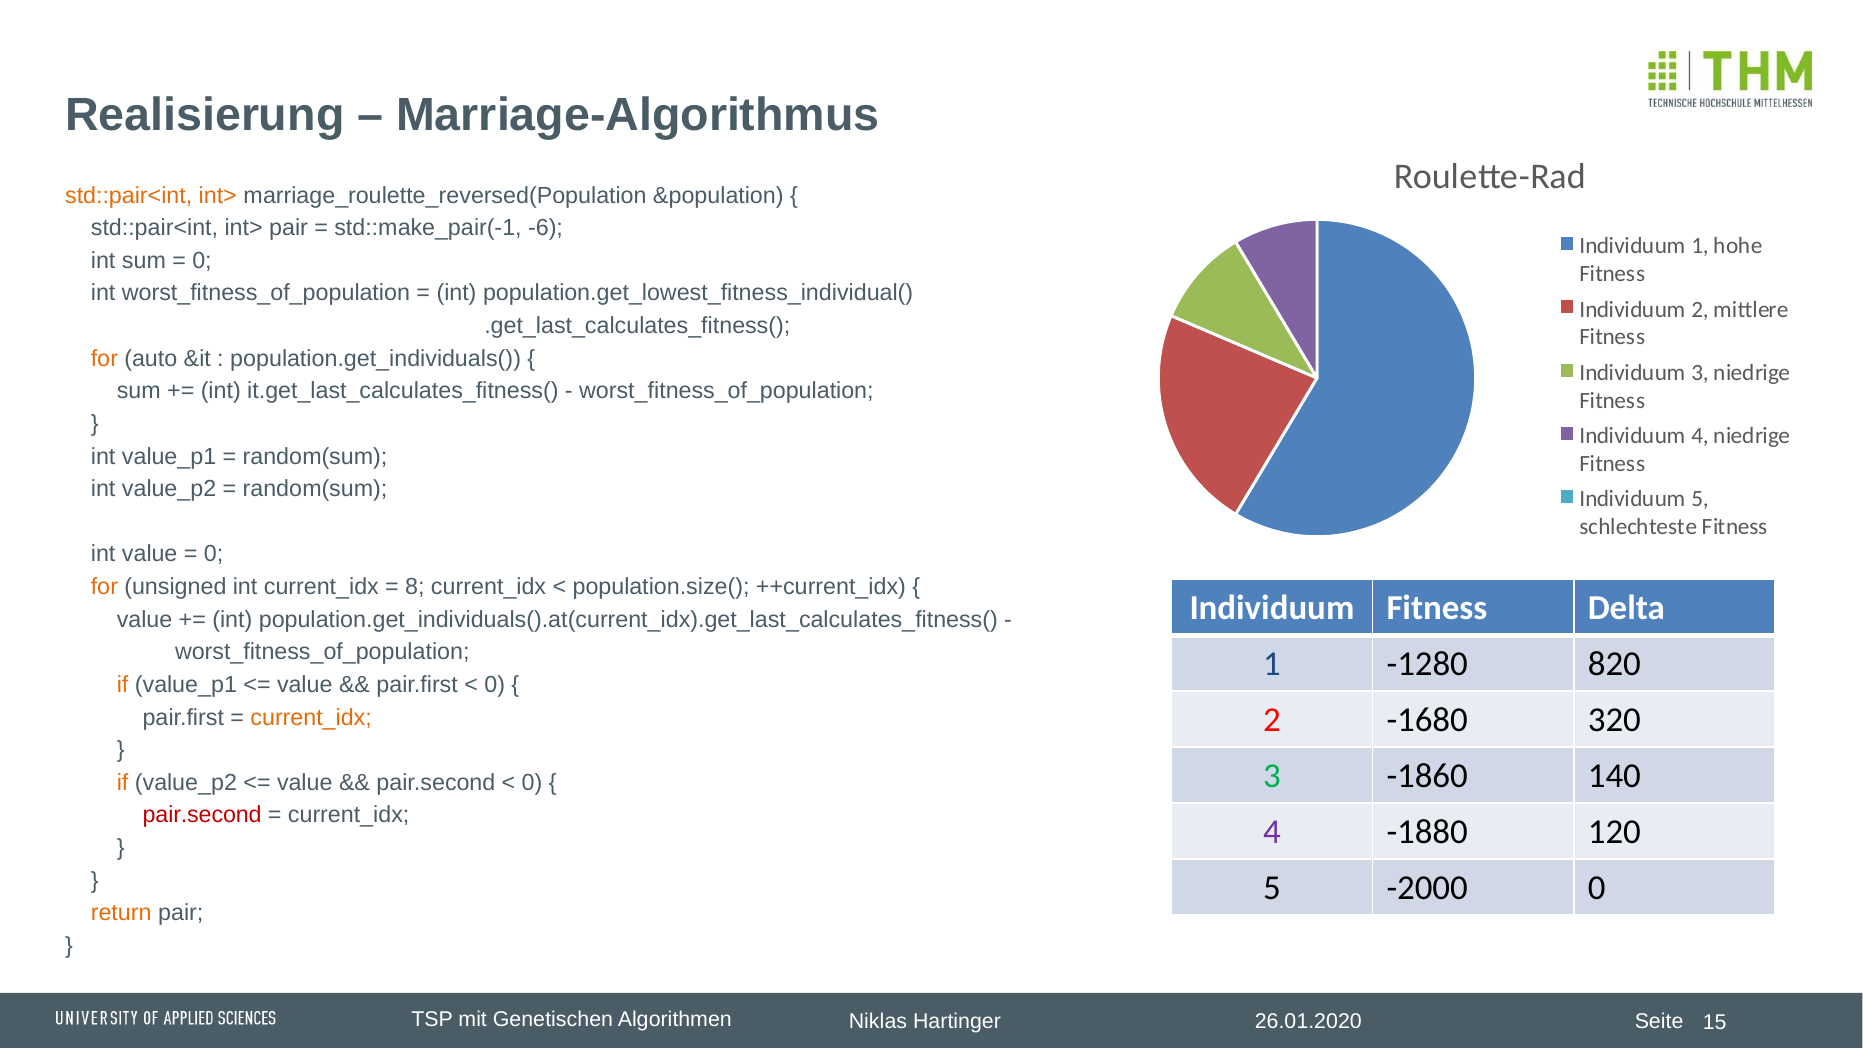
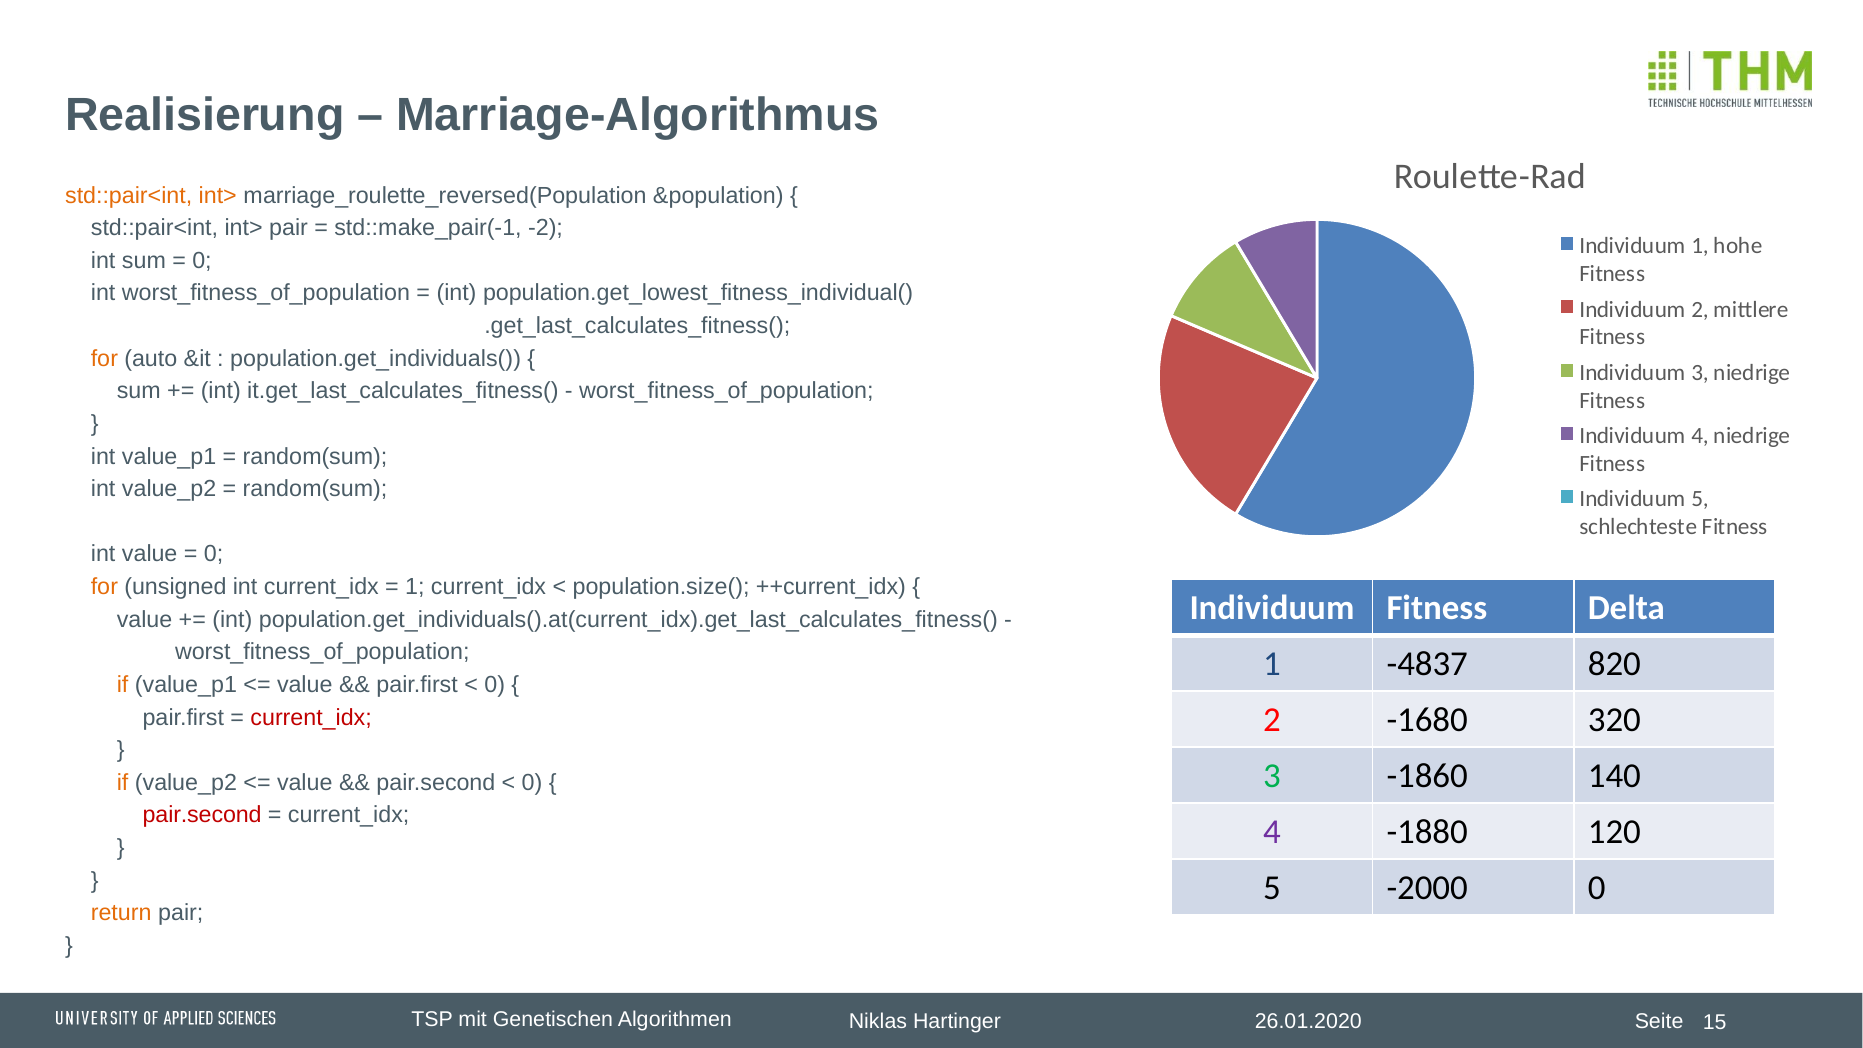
-6: -6 -> -2
8 at (415, 587): 8 -> 1
-1280: -1280 -> -4837
current_idx at (311, 717) colour: orange -> red
